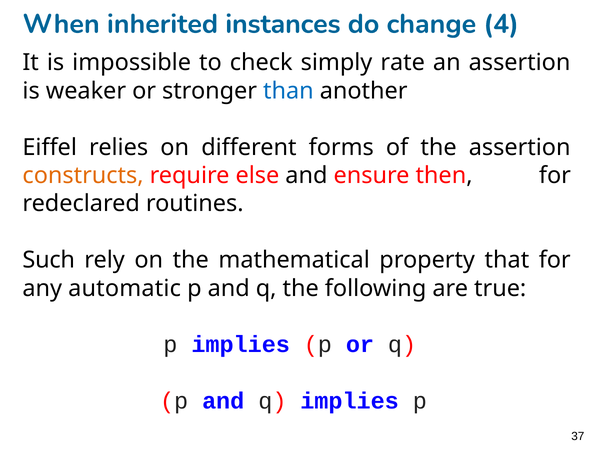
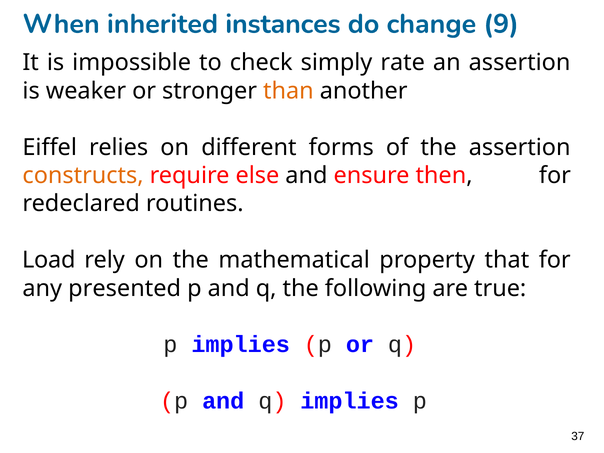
4: 4 -> 9
than colour: blue -> orange
Such: Such -> Load
automatic: automatic -> presented
